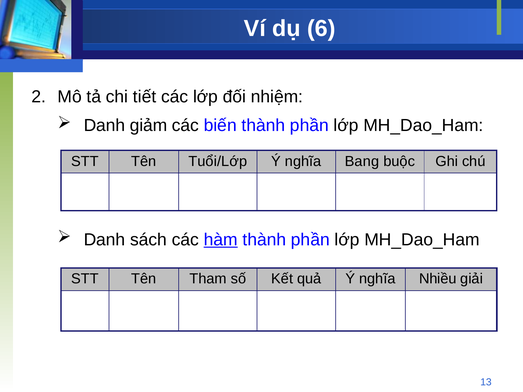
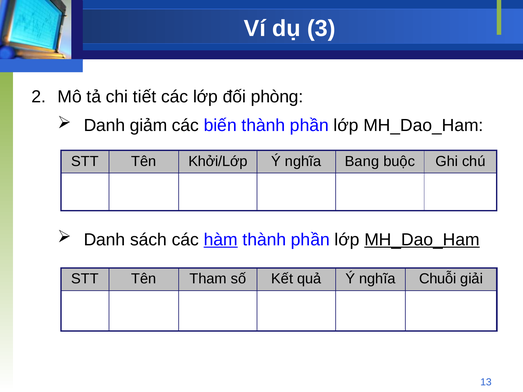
6: 6 -> 3
nhiệm: nhiệm -> phòng
Tuổi/Lớp: Tuổi/Lớp -> Khởi/Lớp
MH_Dao_Ham at (422, 240) underline: none -> present
Nhiều: Nhiều -> Chuỗi
